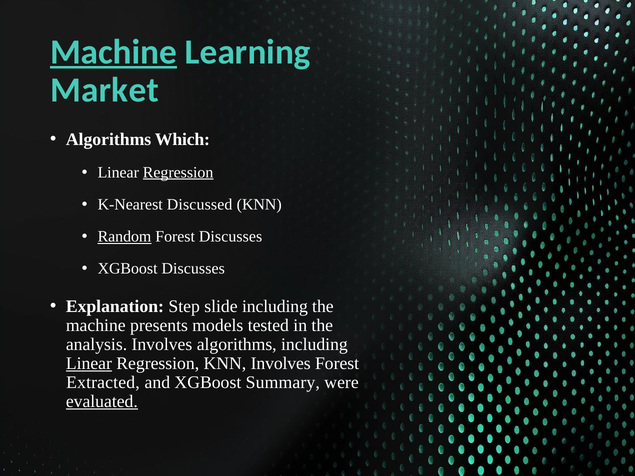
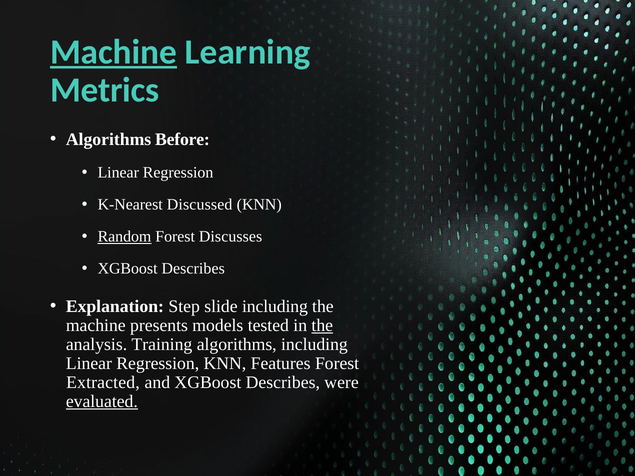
Market: Market -> Metrics
Which: Which -> Before
Regression at (178, 172) underline: present -> none
Discusses at (193, 269): Discusses -> Describes
the at (322, 325) underline: none -> present
analysis Involves: Involves -> Training
Linear at (89, 364) underline: present -> none
KNN Involves: Involves -> Features
and XGBoost Summary: Summary -> Describes
